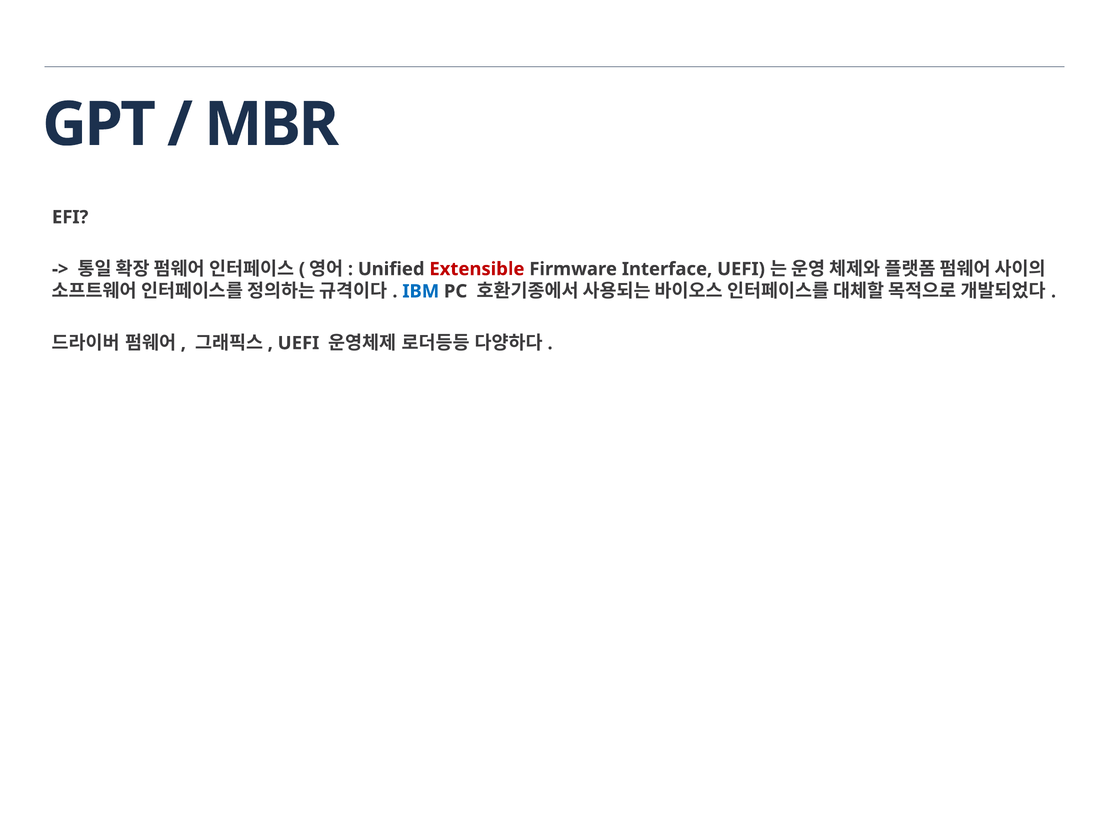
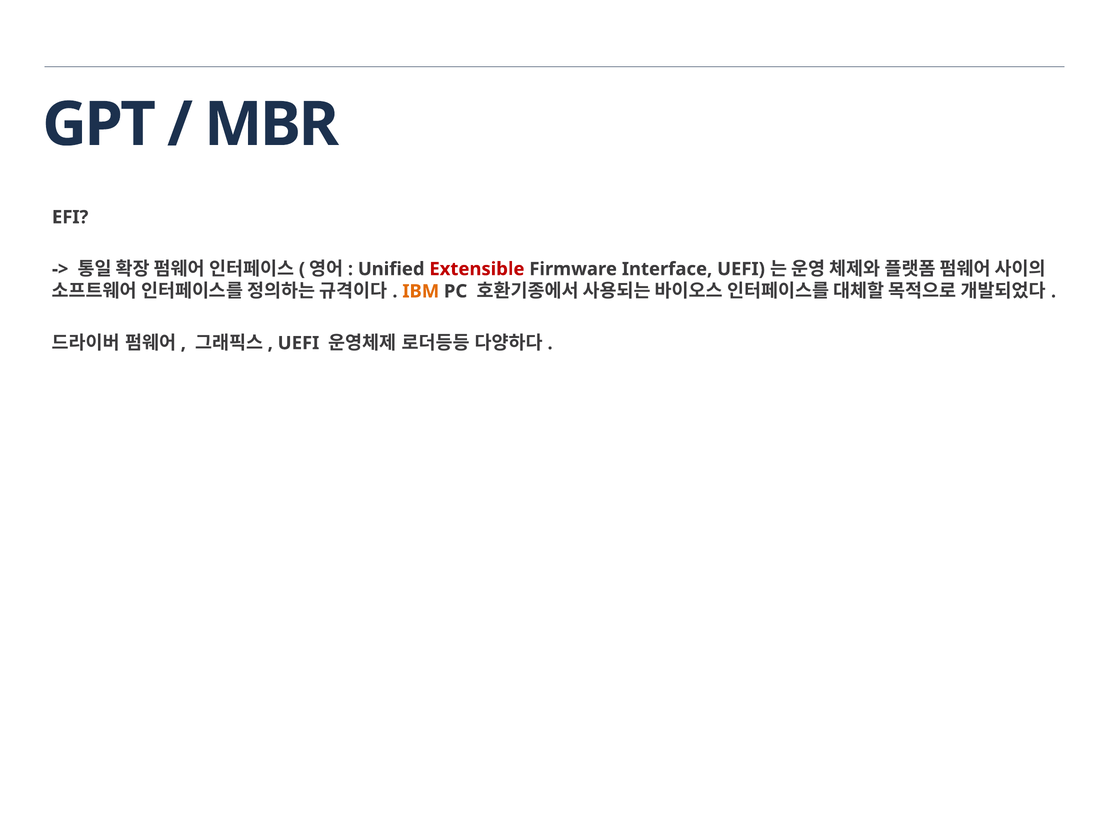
IBM colour: blue -> orange
